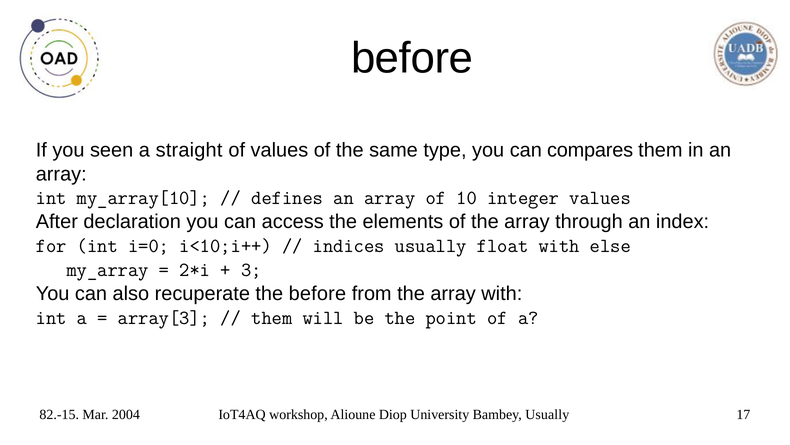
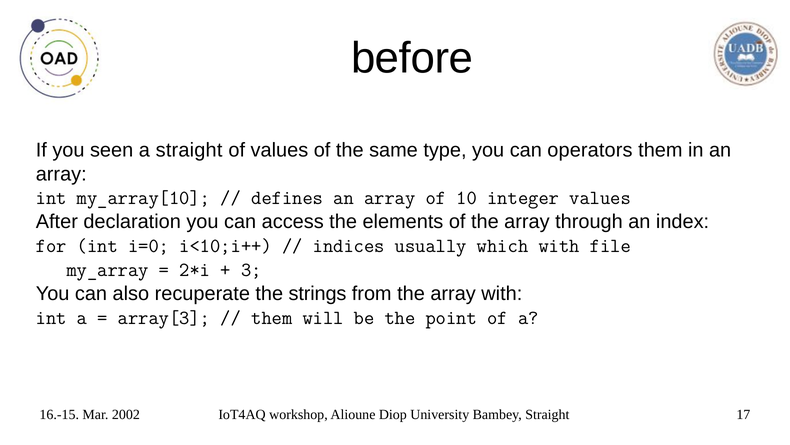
compares: compares -> operators
float: float -> which
else: else -> file
the before: before -> strings
82.-15: 82.-15 -> 16.-15
2004: 2004 -> 2002
Bambey Usually: Usually -> Straight
